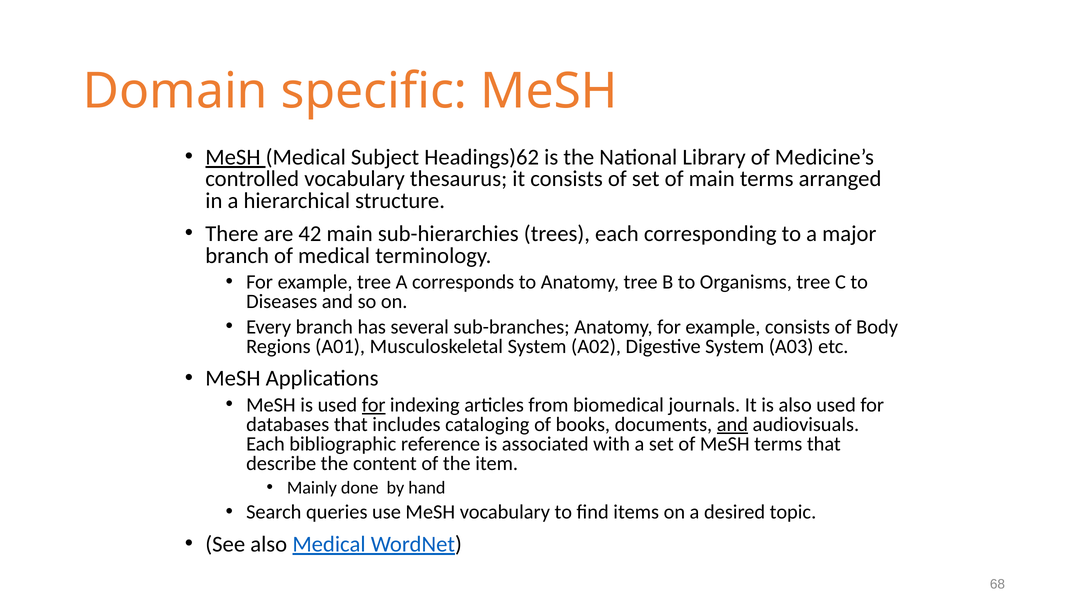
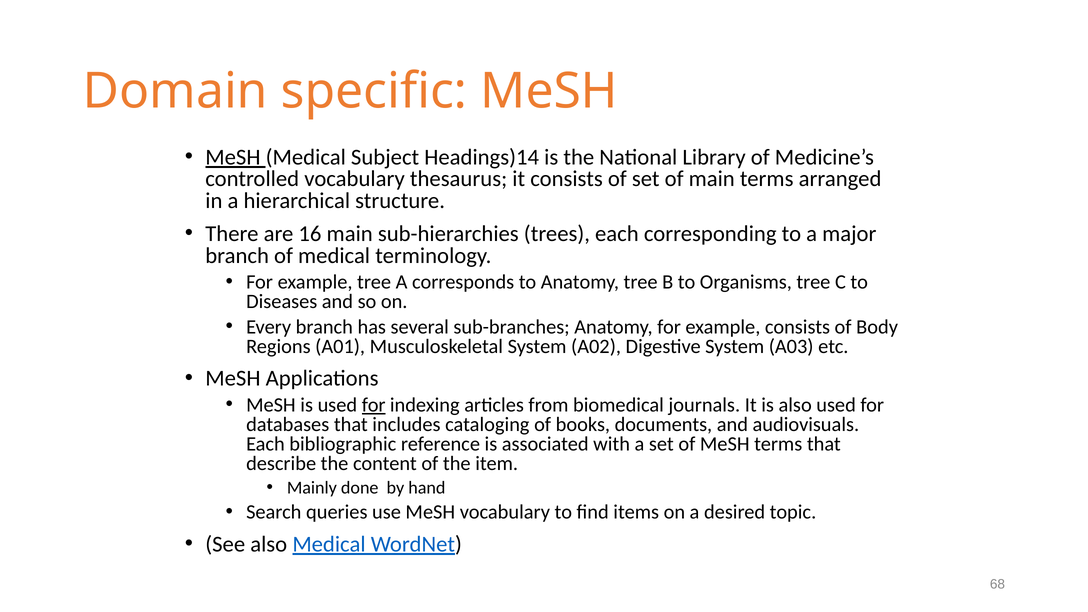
Headings)62: Headings)62 -> Headings)14
42: 42 -> 16
and at (732, 425) underline: present -> none
